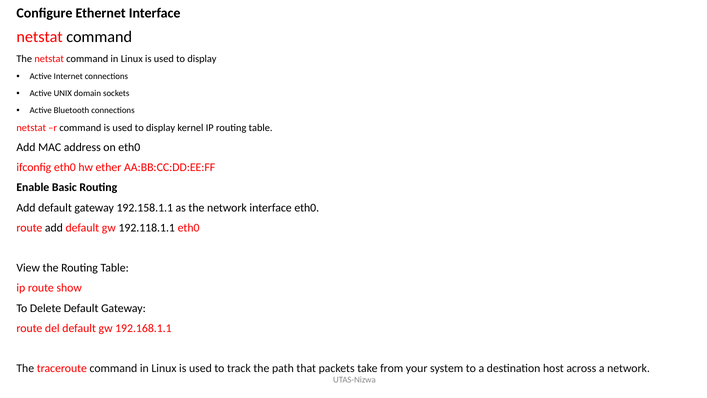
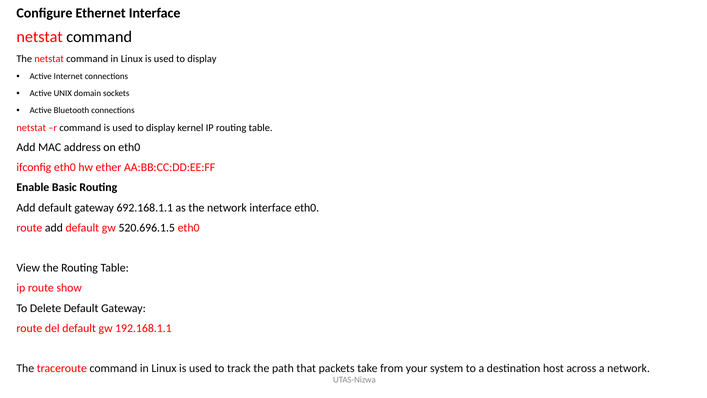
192.158.1.1: 192.158.1.1 -> 692.168.1.1
192.118.1.1: 192.118.1.1 -> 520.696.1.5
